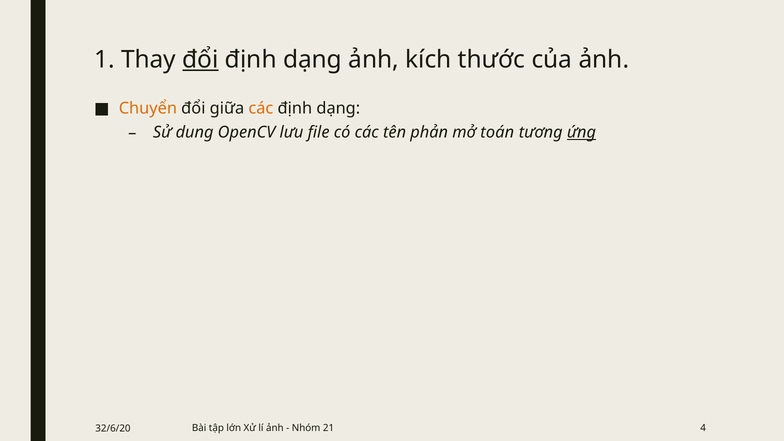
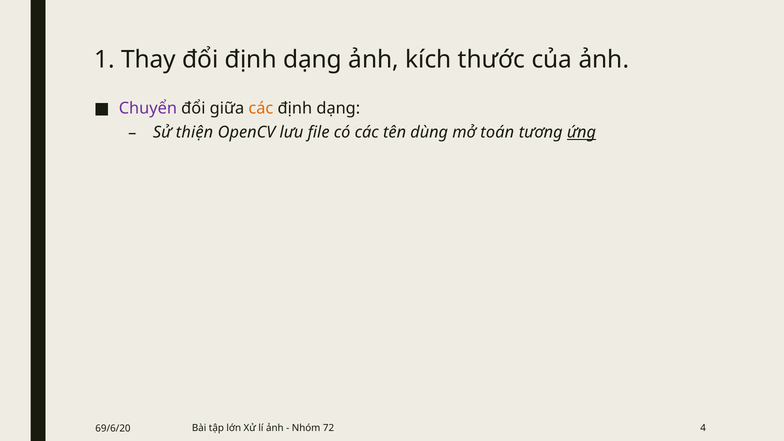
đổi at (200, 60) underline: present -> none
Chuyển colour: orange -> purple
dung: dung -> thiện
phản: phản -> dùng
21: 21 -> 72
32/6/20: 32/6/20 -> 69/6/20
